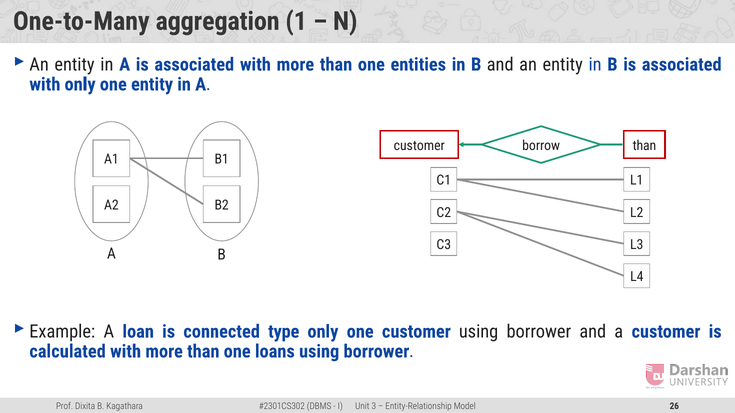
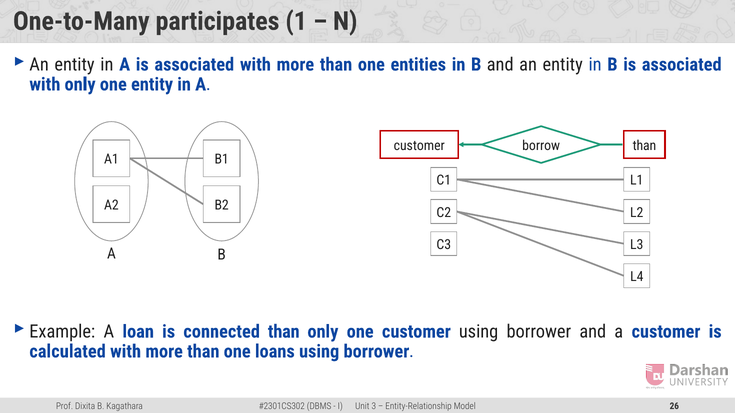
aggregation: aggregation -> participates
connected type: type -> than
